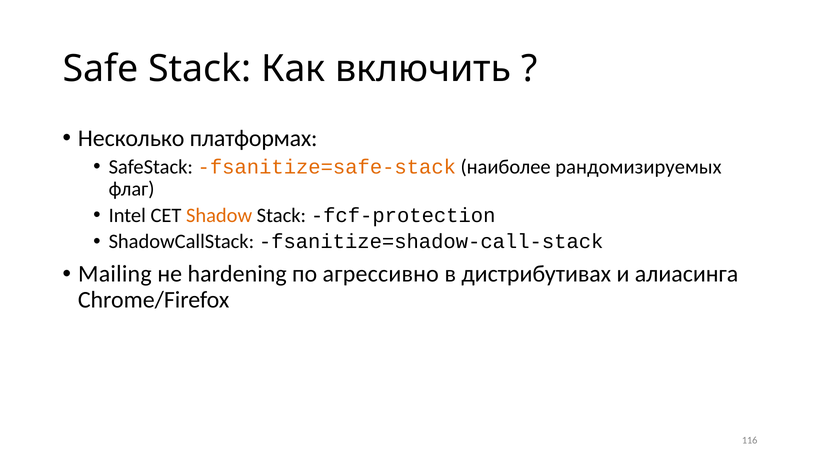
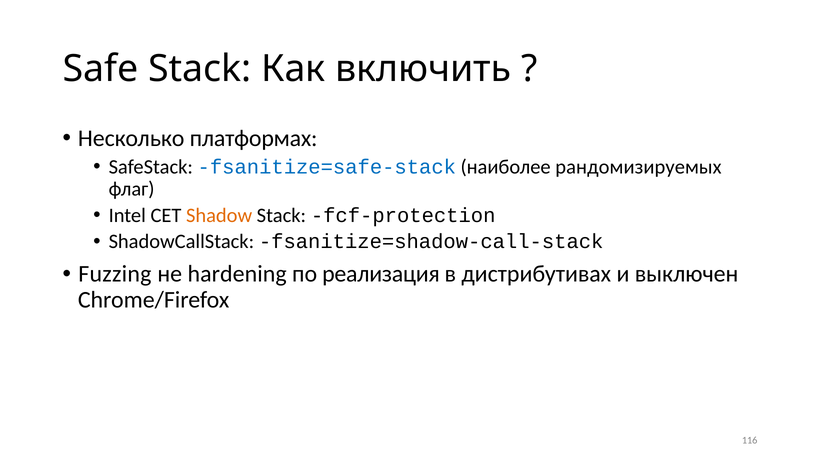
fsanitize=safe-stack colour: orange -> blue
Mailing: Mailing -> Fuzzing
агрессивно: агрессивно -> реализация
алиасинга: алиасинга -> выключен
